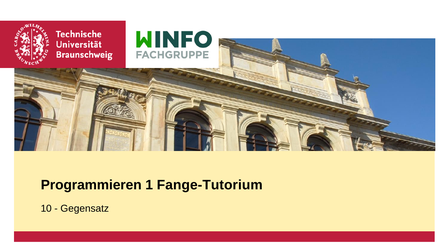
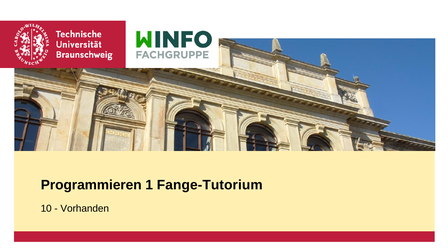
Gegensatz: Gegensatz -> Vorhanden
